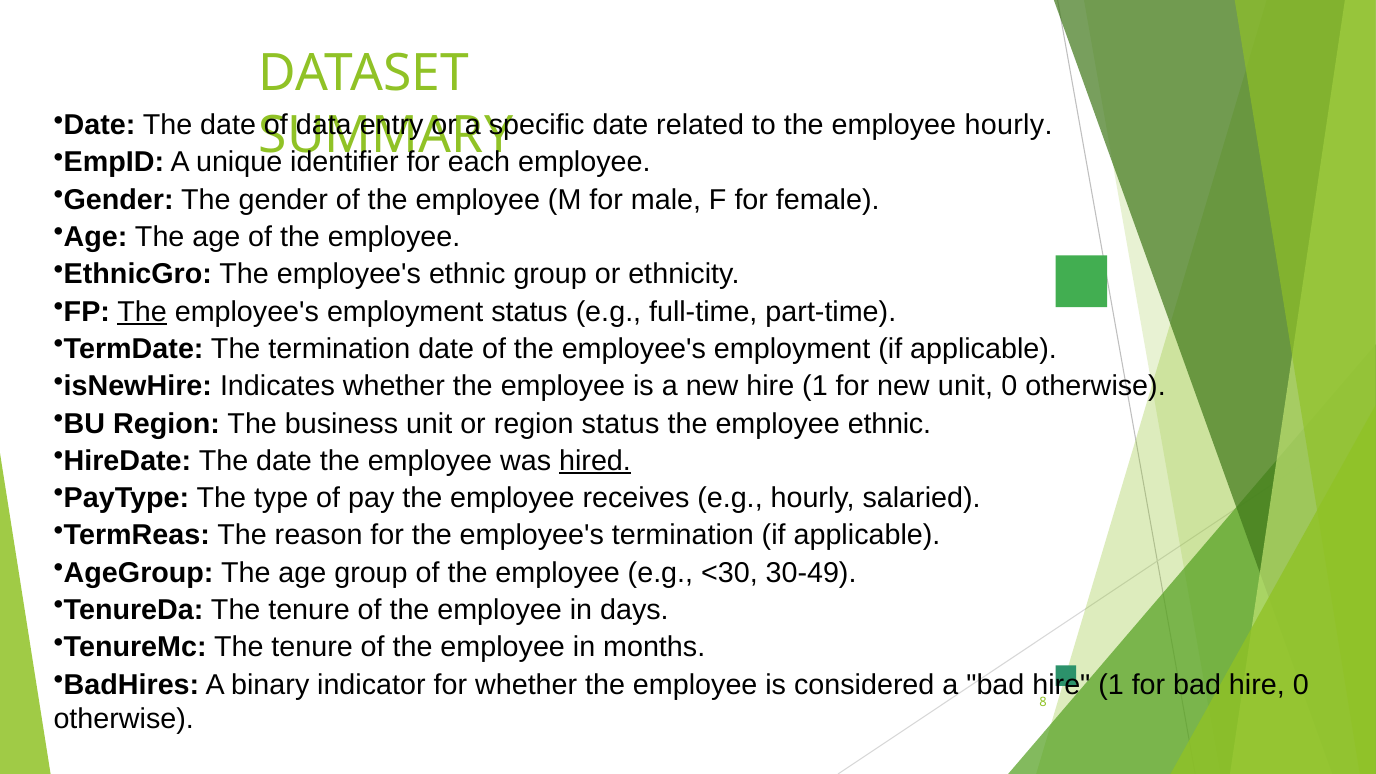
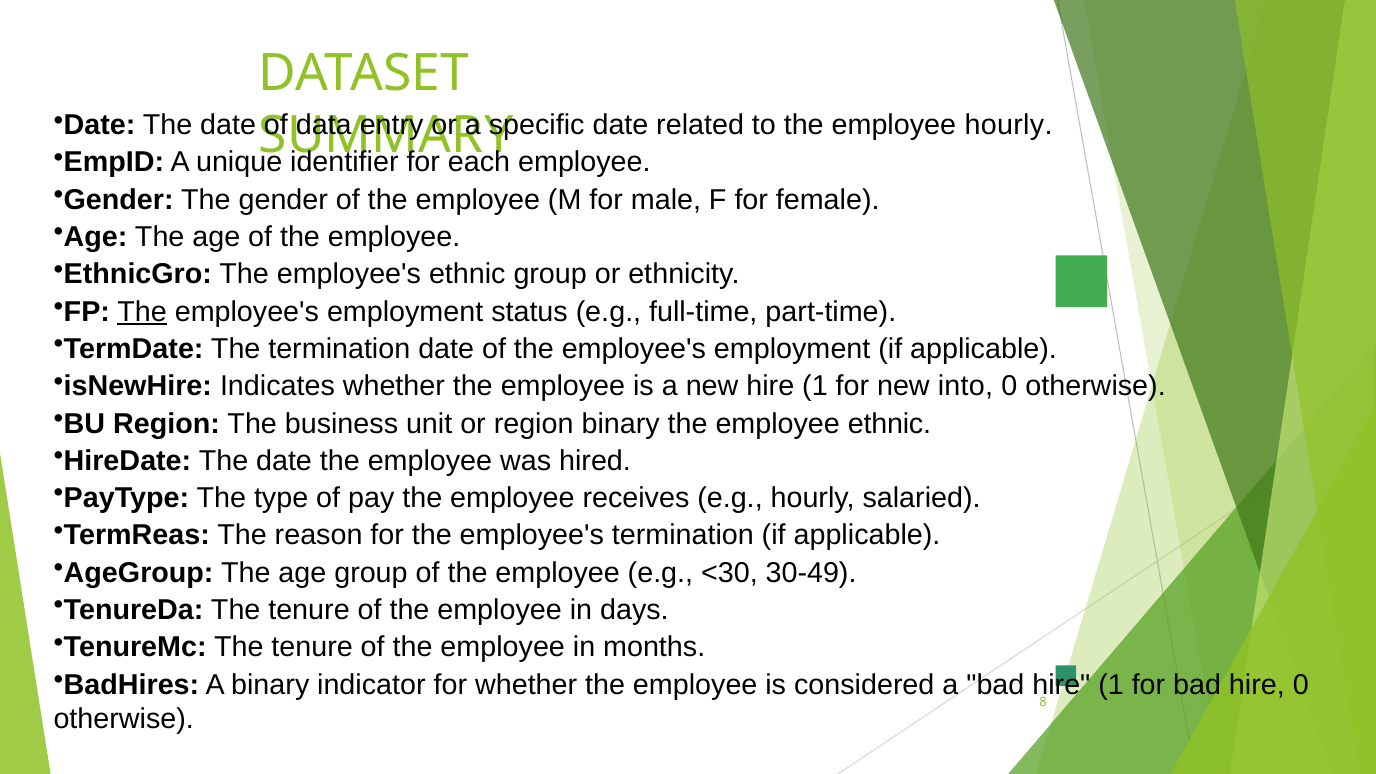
new unit: unit -> into
region status: status -> binary
hired underline: present -> none
